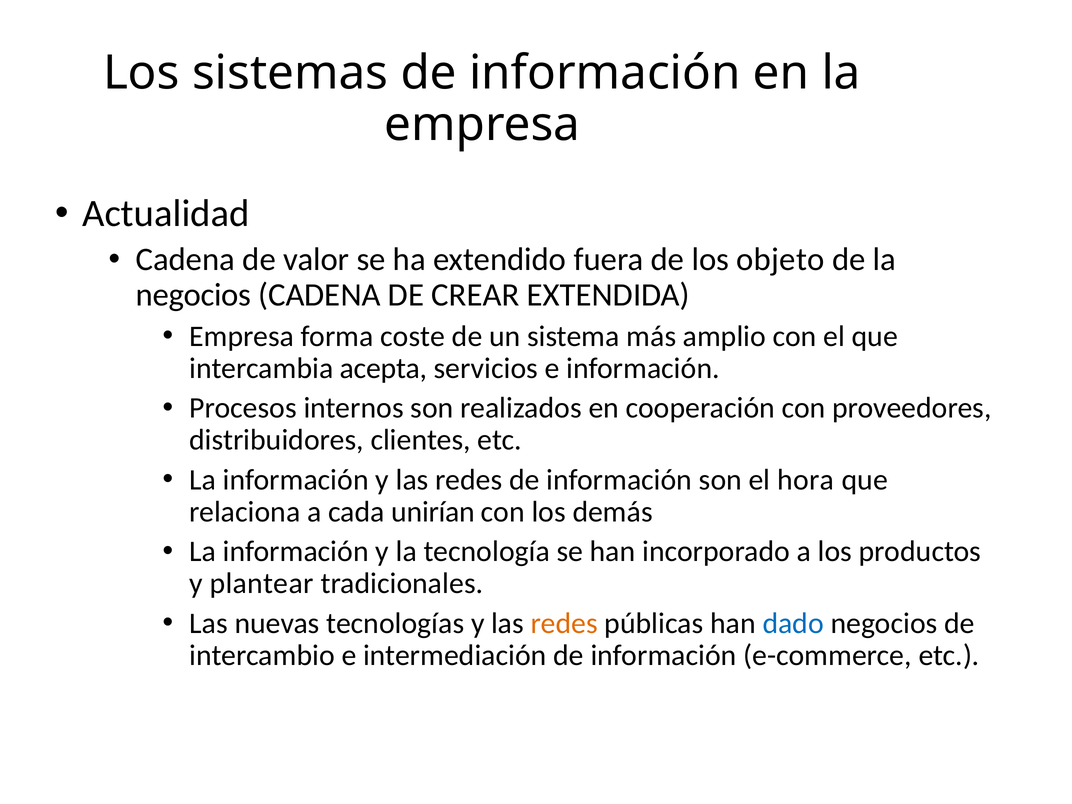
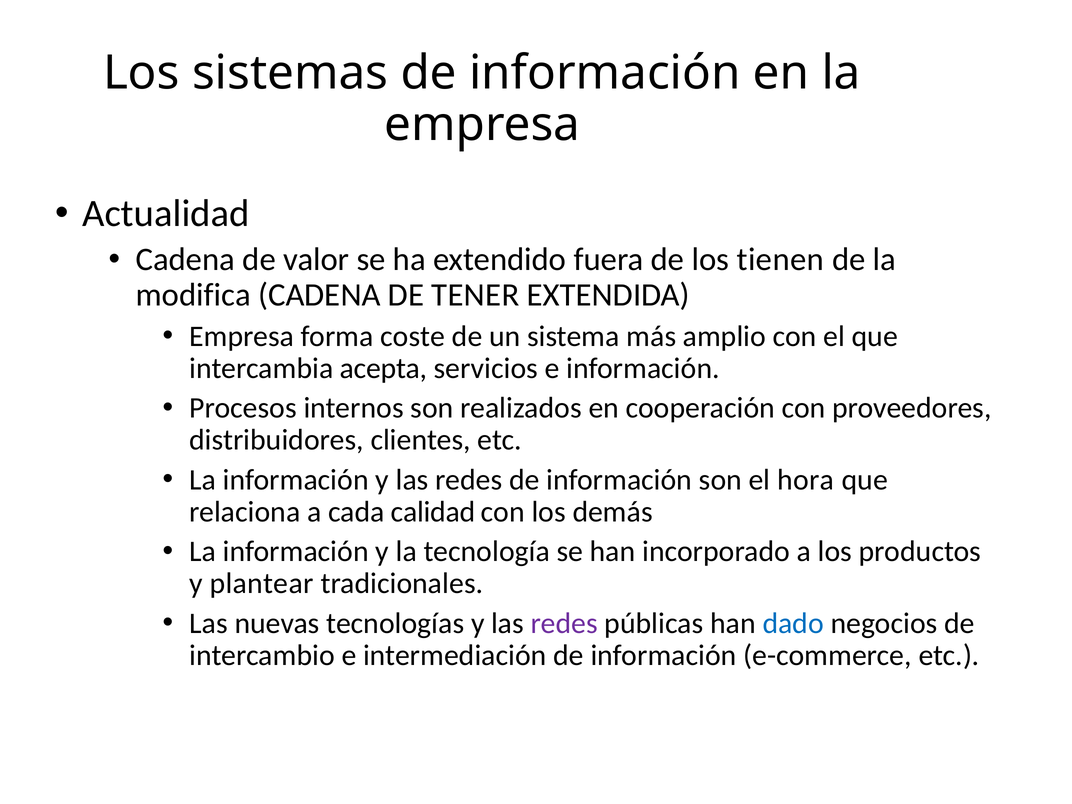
objeto: objeto -> tienen
negocios at (193, 295): negocios -> modifica
CREAR: CREAR -> TENER
unirían: unirían -> calidad
redes at (564, 623) colour: orange -> purple
